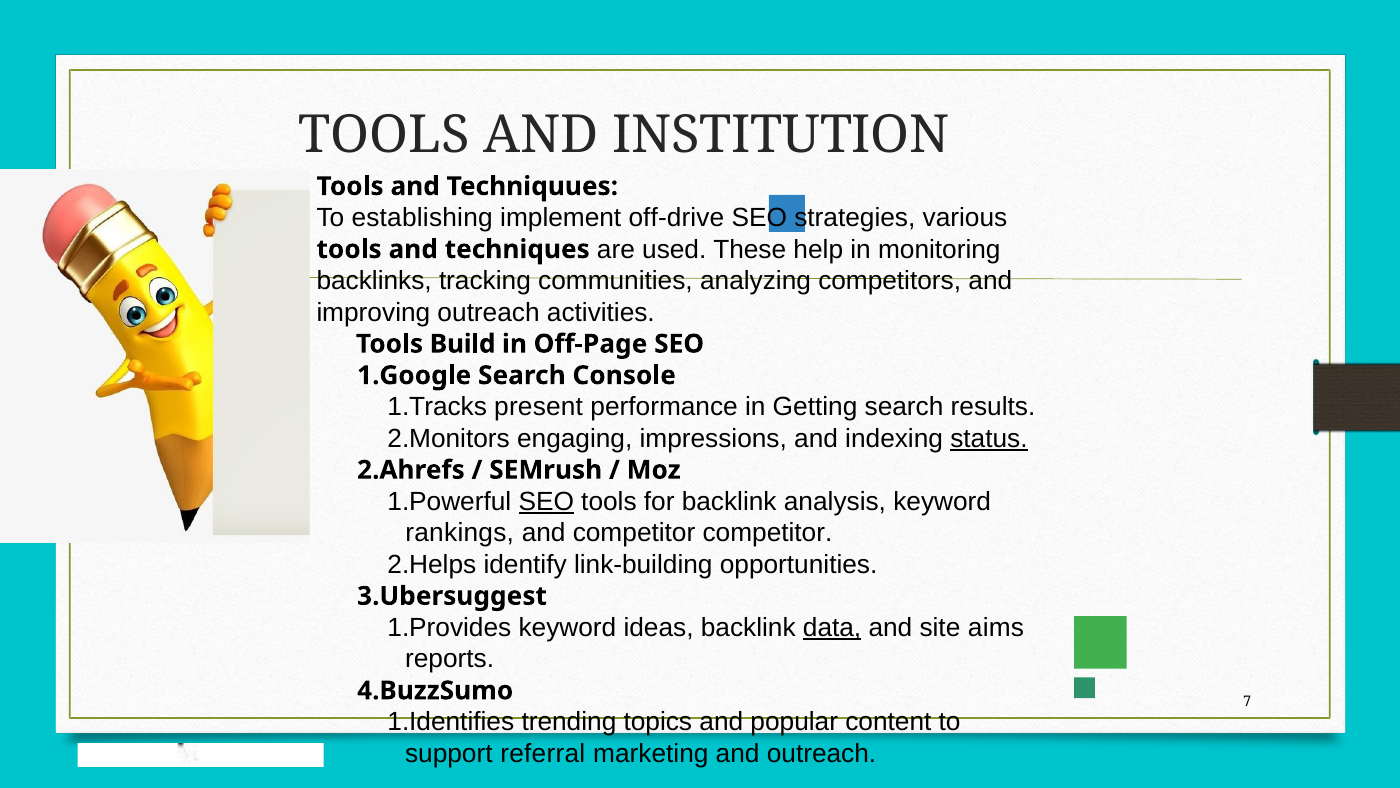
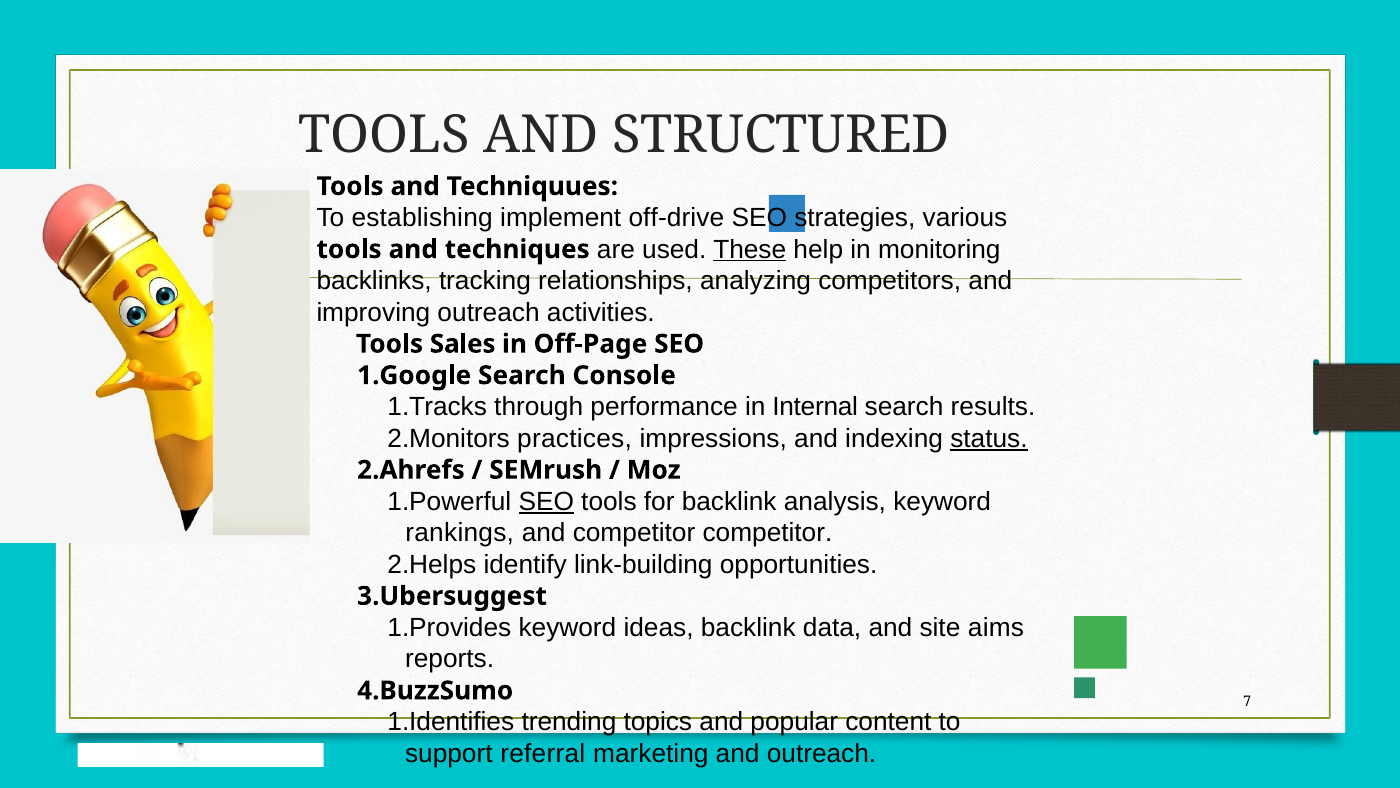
INSTITUTION: INSTITUTION -> STRUCTURED
These underline: none -> present
communities: communities -> relationships
Build: Build -> Sales
present: present -> through
Getting: Getting -> Internal
engaging: engaging -> practices
data underline: present -> none
